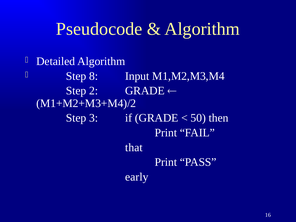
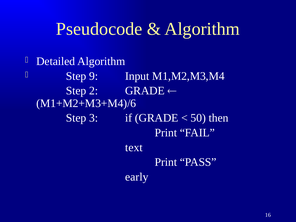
8: 8 -> 9
M1+M2+M3+M4)/2: M1+M2+M3+M4)/2 -> M1+M2+M3+M4)/6
that: that -> text
